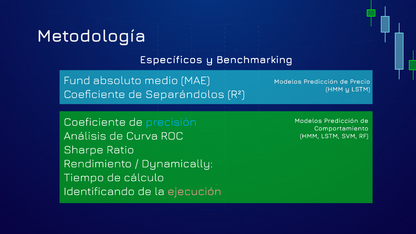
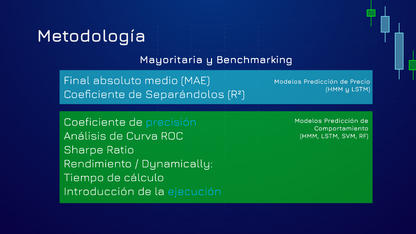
Específicos: Específicos -> Mayoritaria
Fund: Fund -> Final
Identificando: Identificando -> Introducción
ejecución colour: pink -> light blue
